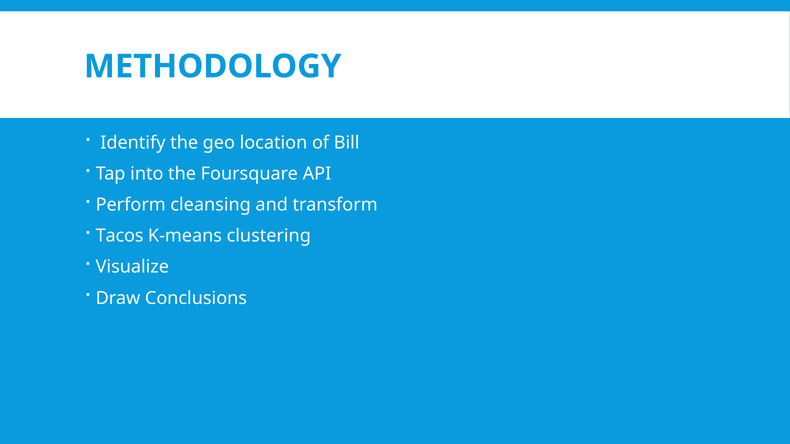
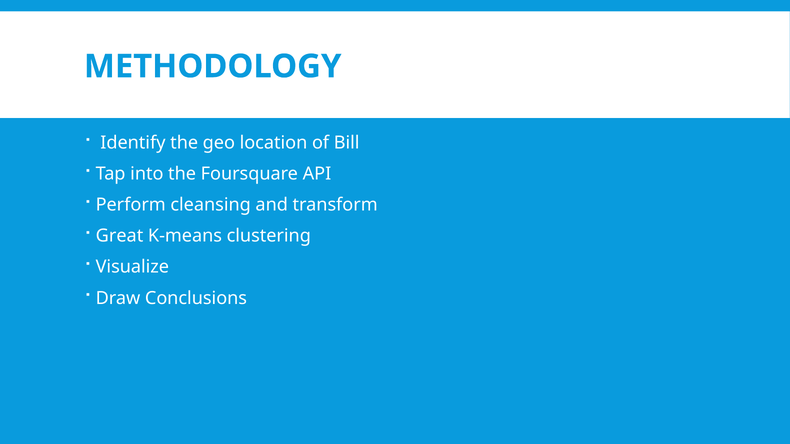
Tacos: Tacos -> Great
